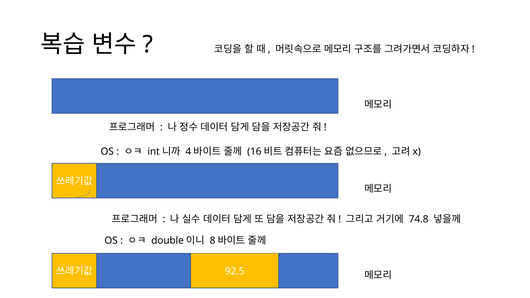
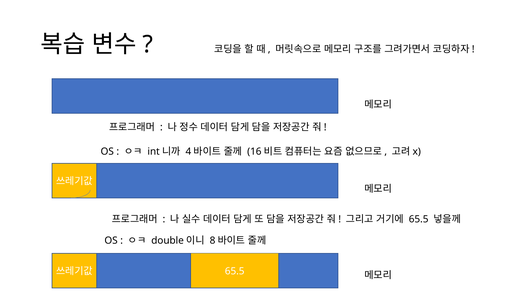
74.8 at (419, 219): 74.8 -> 65.5
92.5 at (235, 271): 92.5 -> 65.5
